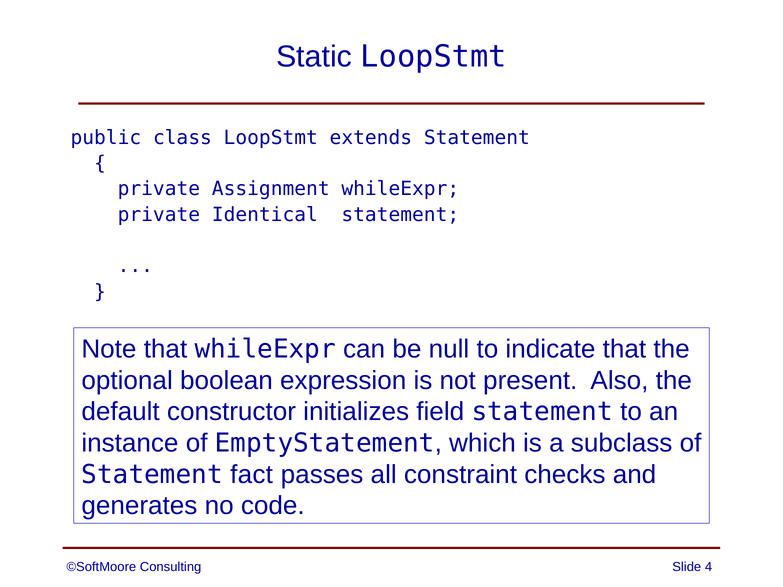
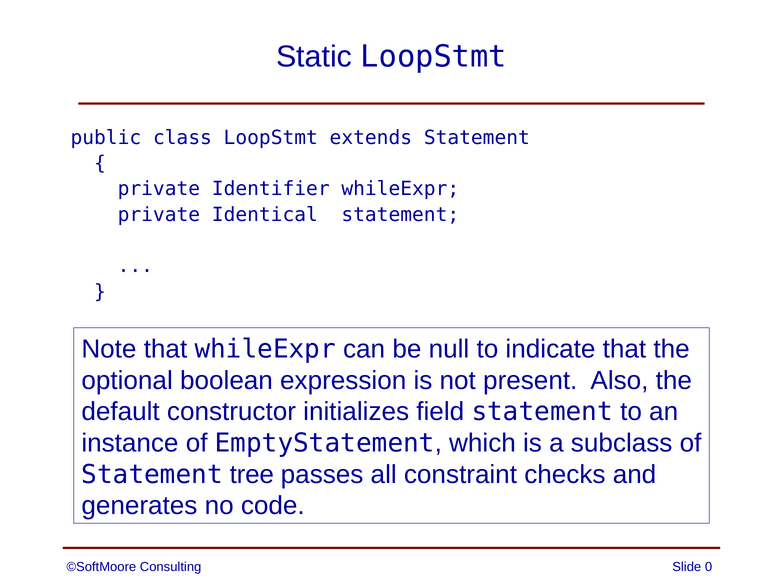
Assignment: Assignment -> Identifier
fact: fact -> tree
4: 4 -> 0
